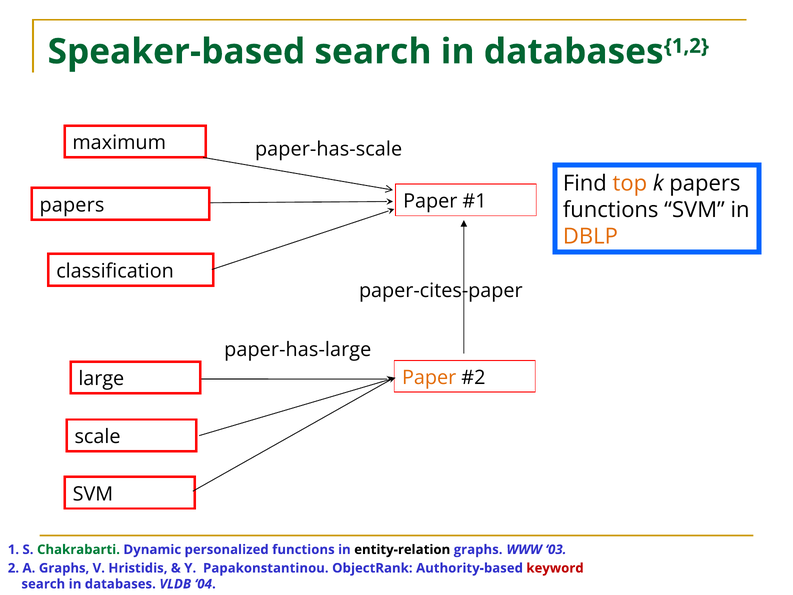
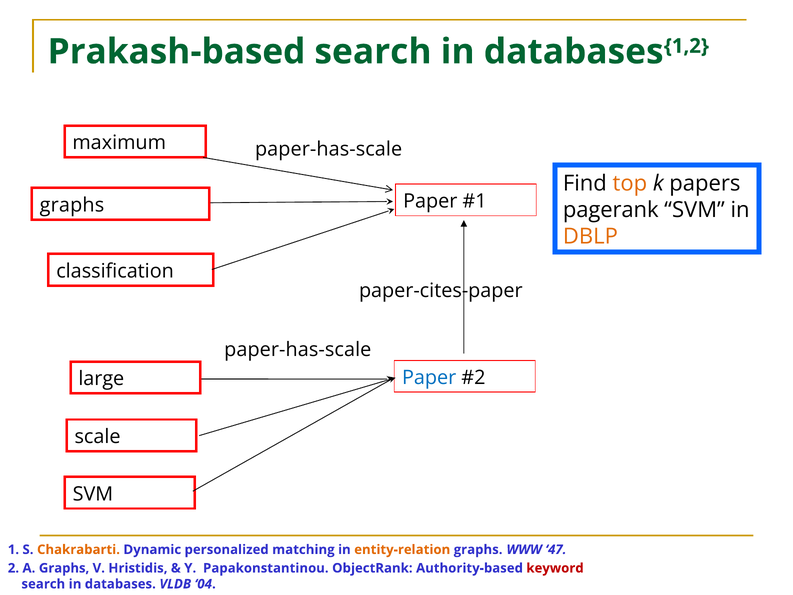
Speaker-based: Speaker-based -> Prakash-based
papers at (72, 205): papers -> graphs
functions at (611, 210): functions -> pagerank
paper-has-large at (298, 350): paper-has-large -> paper-has-scale
Paper at (429, 378) colour: orange -> blue
Chakrabarti colour: green -> orange
personalized functions: functions -> matching
entity-relation colour: black -> orange
03: 03 -> 47
